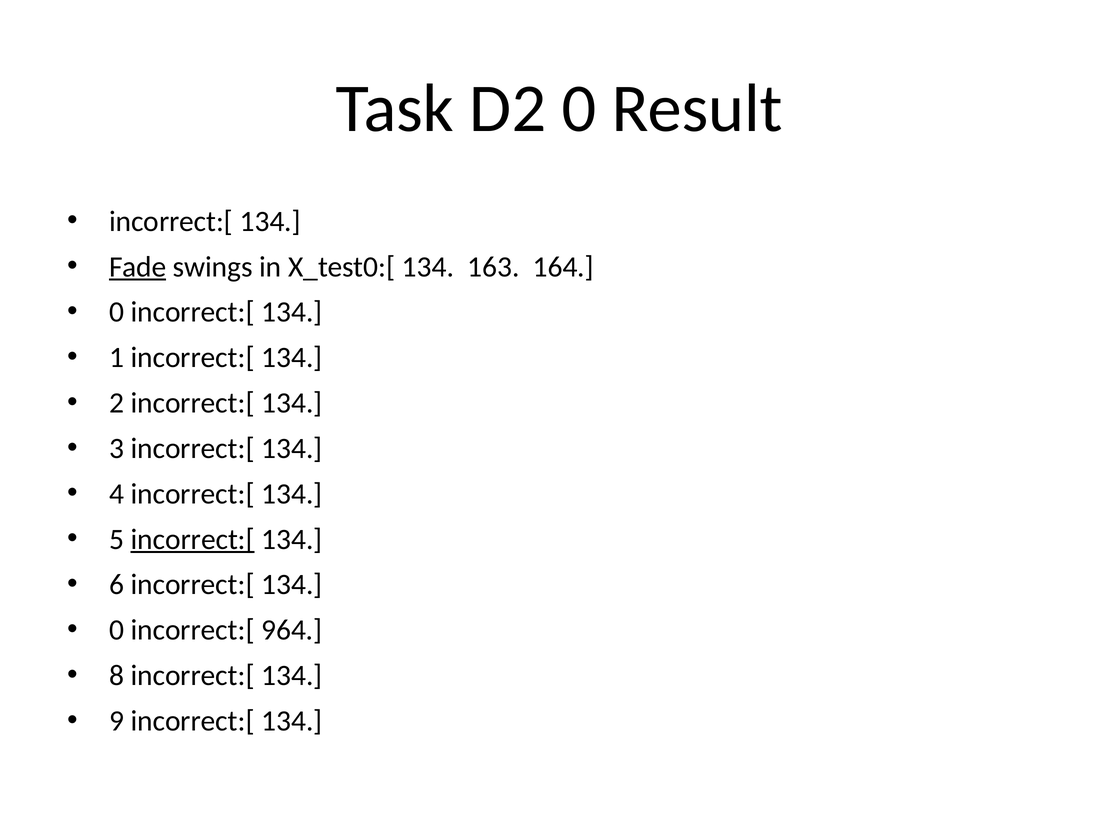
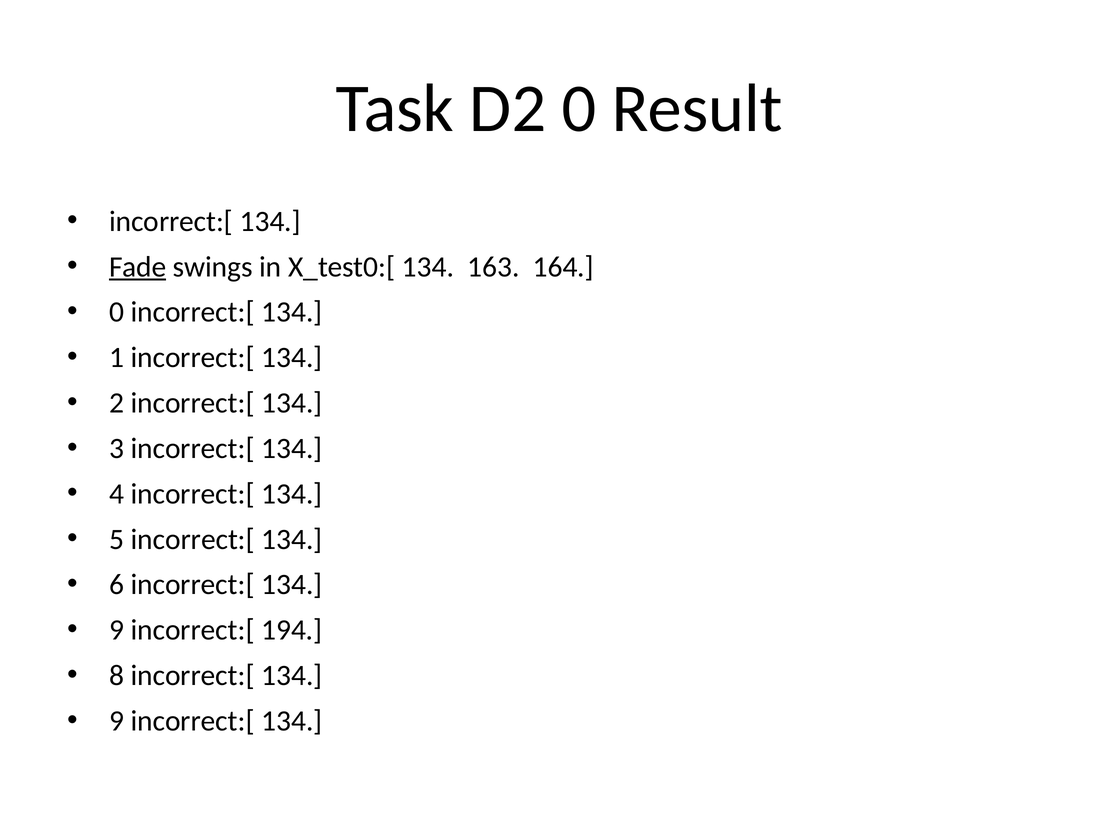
incorrect:[ at (193, 539) underline: present -> none
0 at (117, 630): 0 -> 9
964: 964 -> 194
